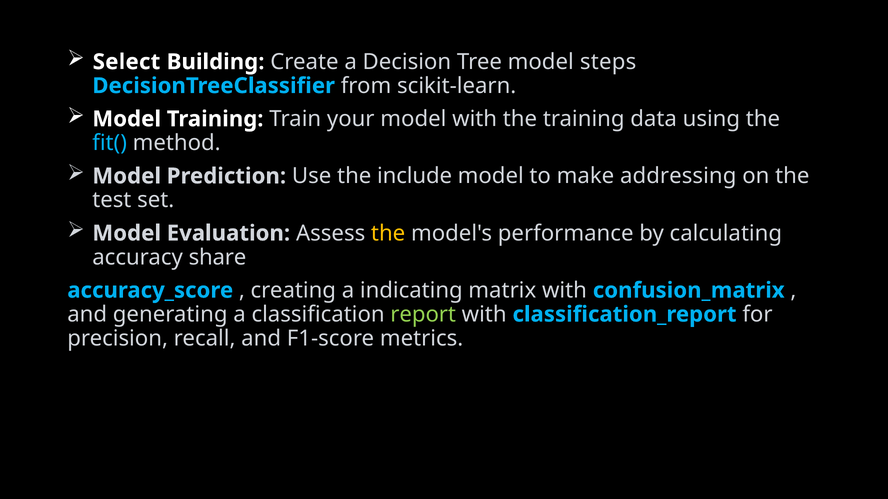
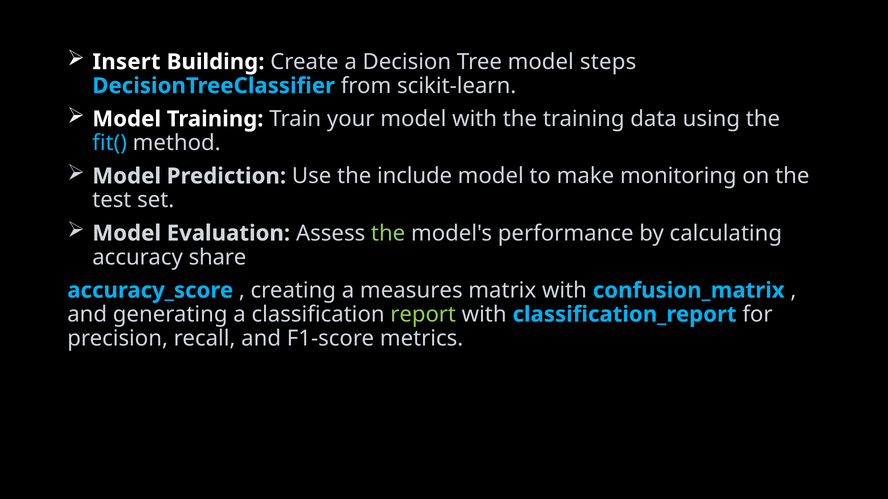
Select: Select -> Insert
addressing: addressing -> monitoring
the at (388, 233) colour: yellow -> light green
indicating: indicating -> measures
